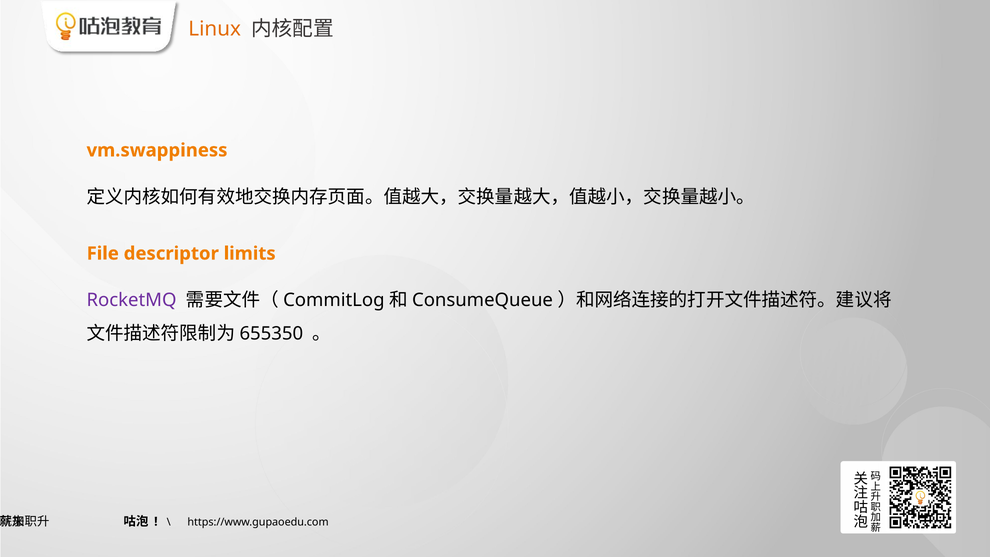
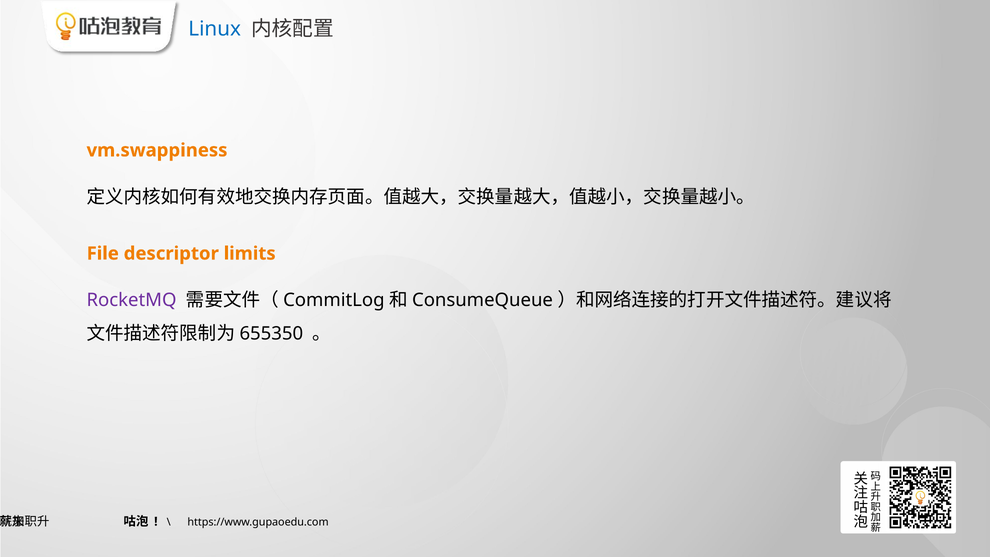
Linux colour: orange -> blue
